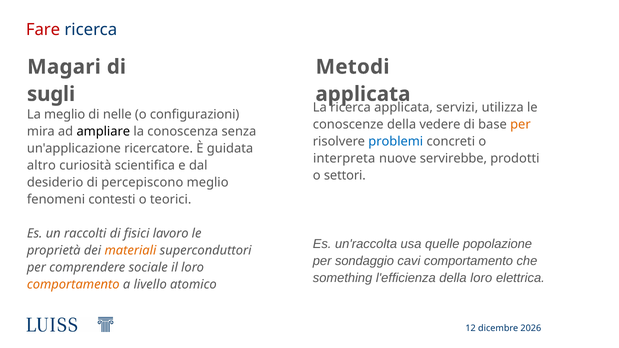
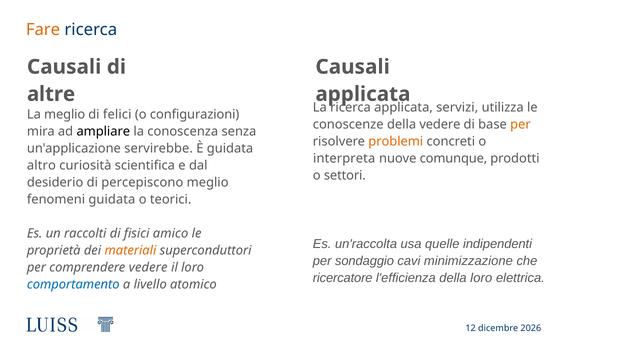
Fare colour: red -> orange
Magari at (64, 67): Magari -> Causali
Metodi at (353, 67): Metodi -> Causali
sugli: sugli -> altre
nelle: nelle -> felici
problemi colour: blue -> orange
ricercatore: ricercatore -> servirebbe
servirebbe: servirebbe -> comunque
fenomeni contesti: contesti -> guidata
lavoro: lavoro -> amico
popolazione: popolazione -> indipendenti
cavi comportamento: comportamento -> minimizzazione
comprendere sociale: sociale -> vedere
something: something -> ricercatore
comportamento at (73, 284) colour: orange -> blue
